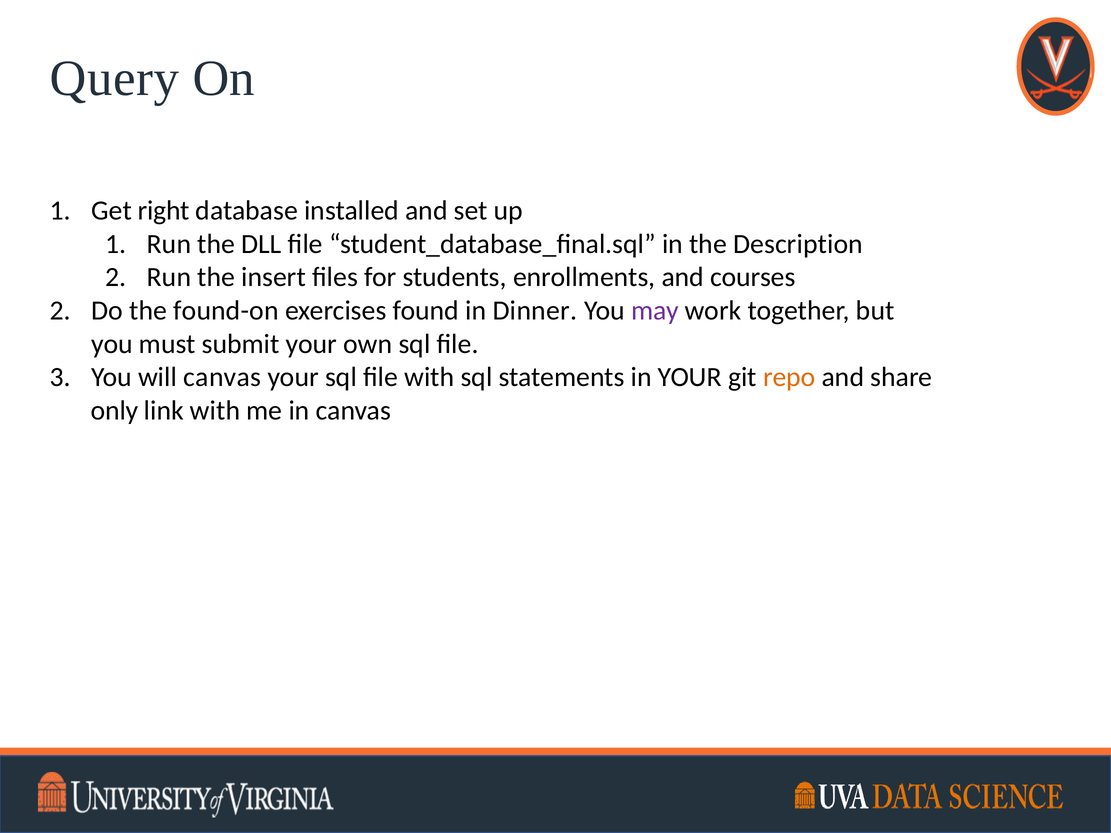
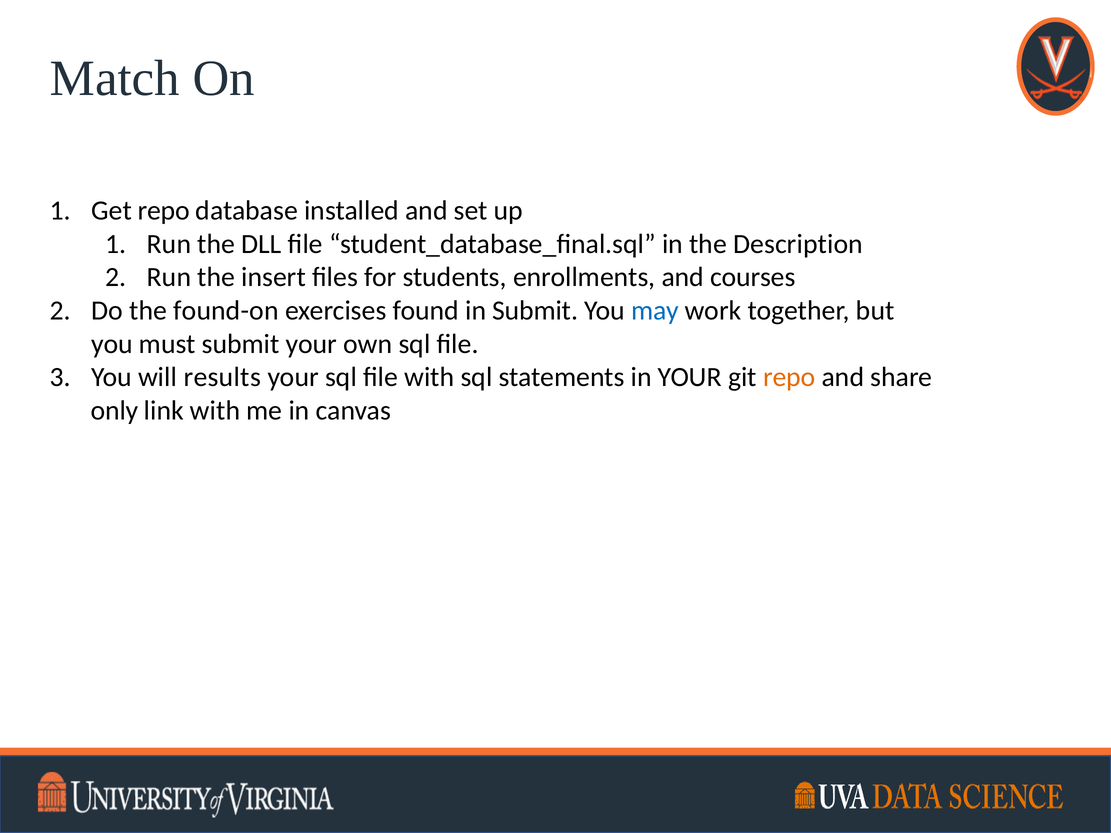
Query: Query -> Match
Get right: right -> repo
in Dinner: Dinner -> Submit
may colour: purple -> blue
will canvas: canvas -> results
